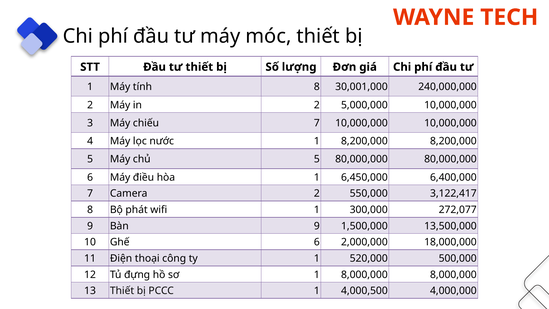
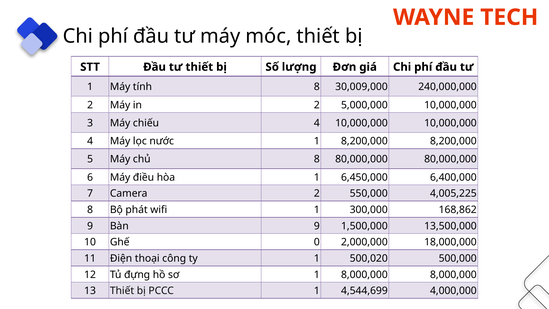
30,001,000: 30,001,000 -> 30,009,000
chiếu 7: 7 -> 4
chủ 5: 5 -> 8
3,122,417: 3,122,417 -> 4,005,225
272,077: 272,077 -> 168,862
Ghế 6: 6 -> 0
520,000: 520,000 -> 500,020
4,000,500: 4,000,500 -> 4,544,699
